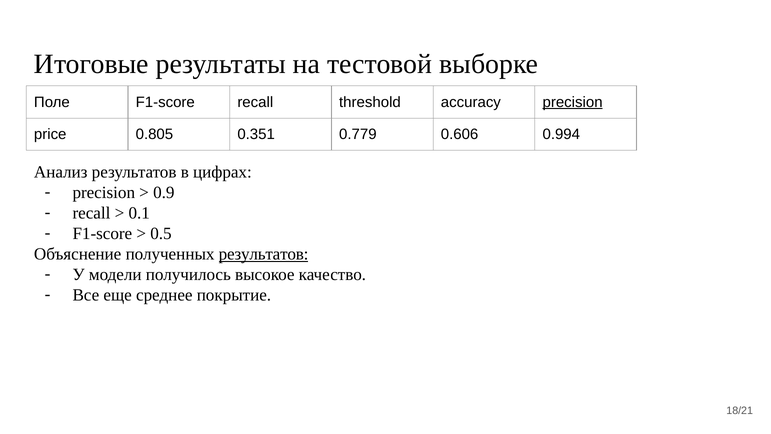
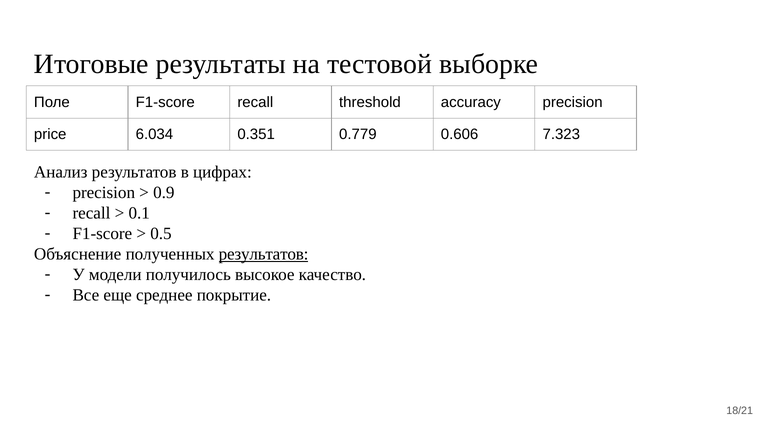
precision at (573, 102) underline: present -> none
0.805: 0.805 -> 6.034
0.994: 0.994 -> 7.323
